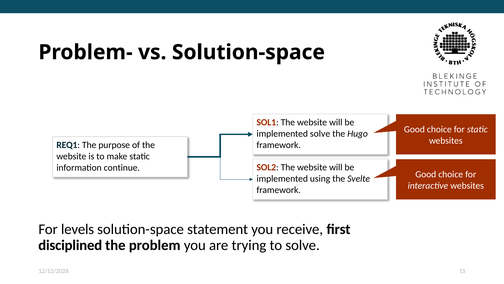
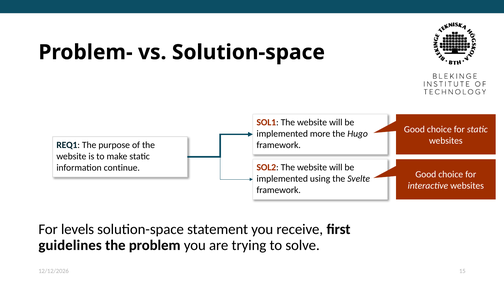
implemented solve: solve -> more
disciplined: disciplined -> guidelines
